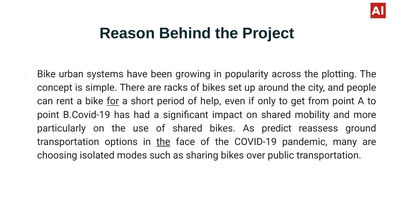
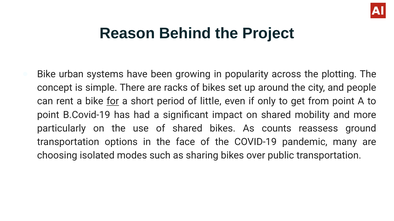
help: help -> little
predict: predict -> counts
the at (163, 142) underline: present -> none
